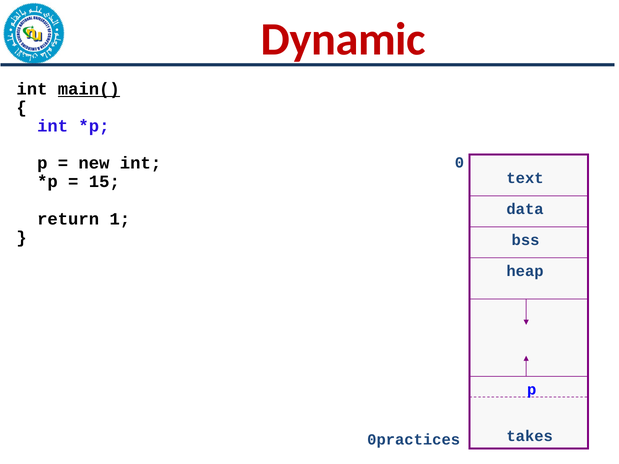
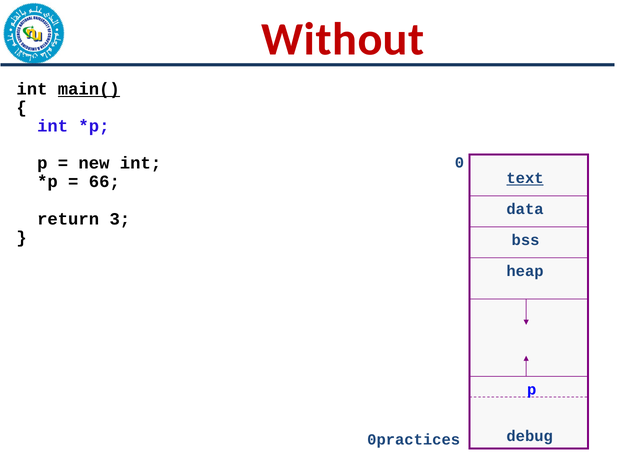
Dynamic: Dynamic -> Without
text underline: none -> present
15: 15 -> 66
1: 1 -> 3
takes: takes -> debug
